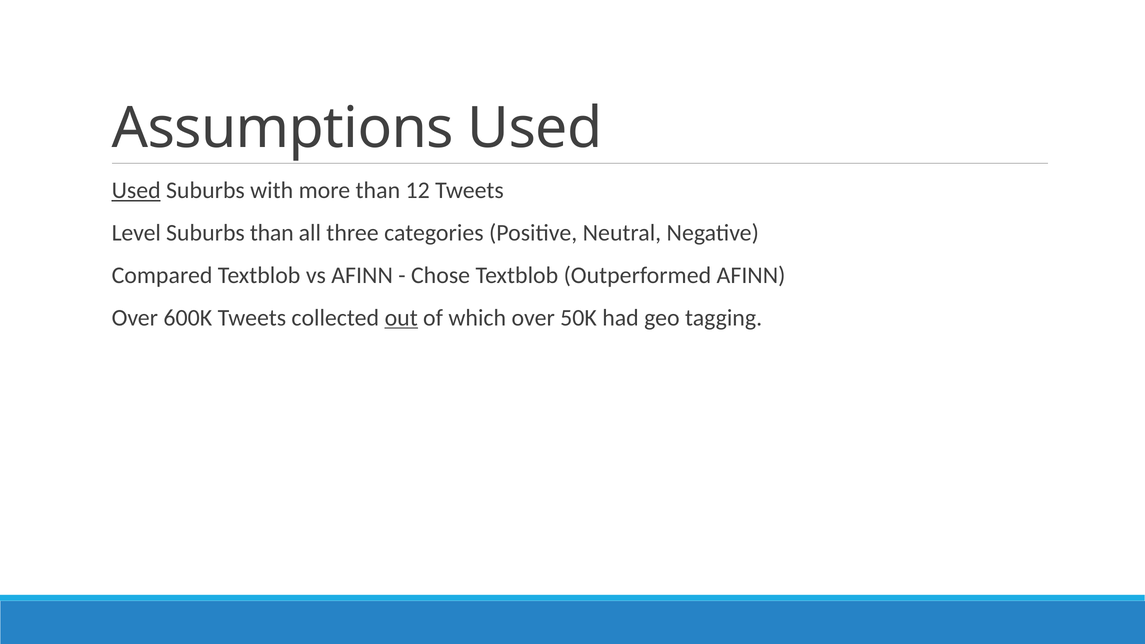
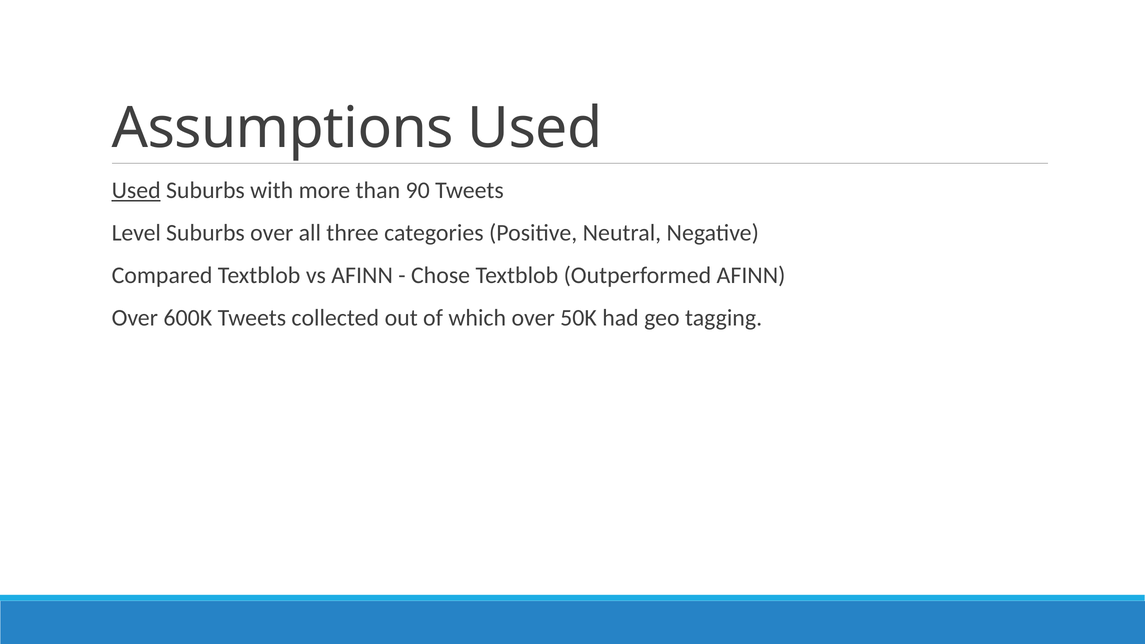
12: 12 -> 90
Suburbs than: than -> over
out underline: present -> none
